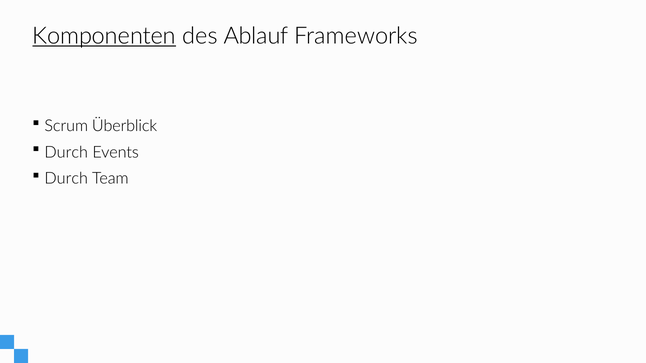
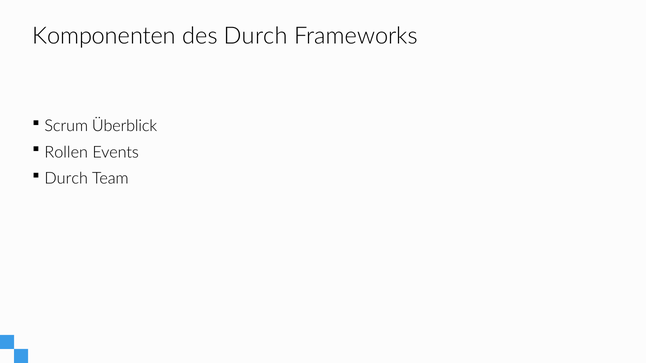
Komponenten underline: present -> none
des Ablauf: Ablauf -> Durch
Durch at (66, 152): Durch -> Rollen
